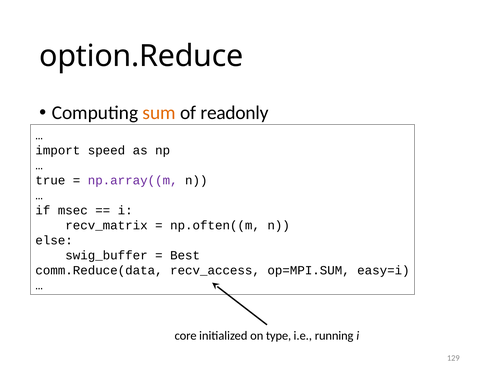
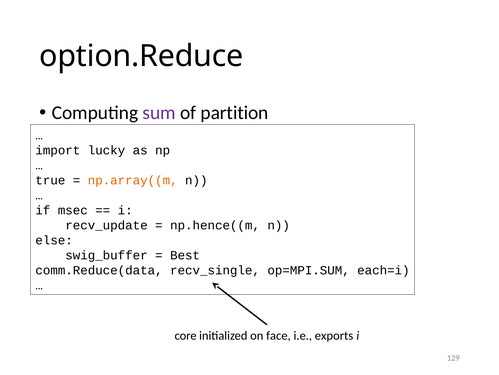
sum colour: orange -> purple
readonly: readonly -> partition
speed: speed -> lucky
np.array((m colour: purple -> orange
recv_matrix: recv_matrix -> recv_update
np.often((m: np.often((m -> np.hence((m
recv_access: recv_access -> recv_single
easy=i: easy=i -> each=i
type: type -> face
running: running -> exports
